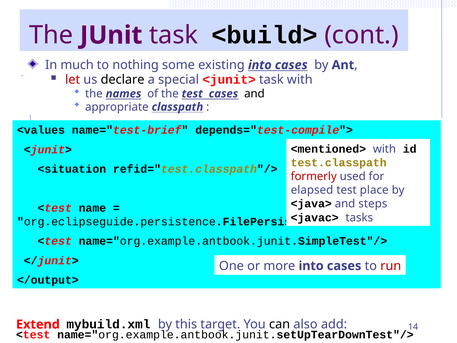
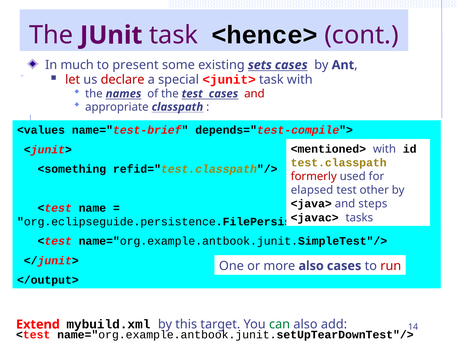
<build>: <build> -> <hence>
nothing: nothing -> present
existing into: into -> sets
declare colour: black -> red
and at (254, 94) colour: black -> red
<situation: <situation -> <something
place: place -> other
more into: into -> also
can colour: black -> green
